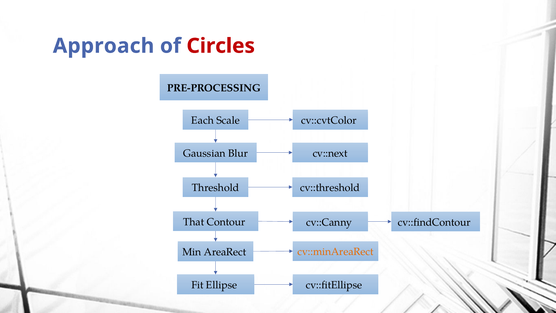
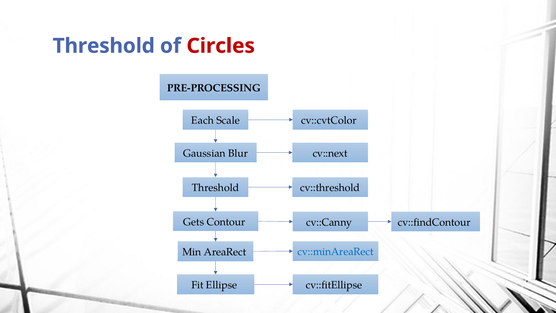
Approach at (104, 46): Approach -> Threshold
That: That -> Gets
cv::minAreaRect colour: orange -> blue
